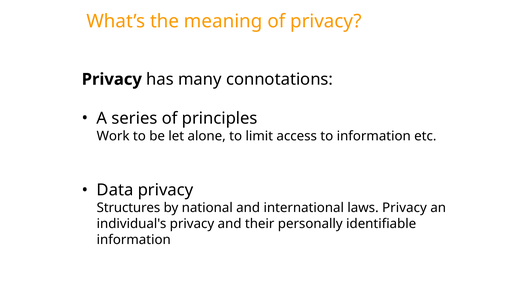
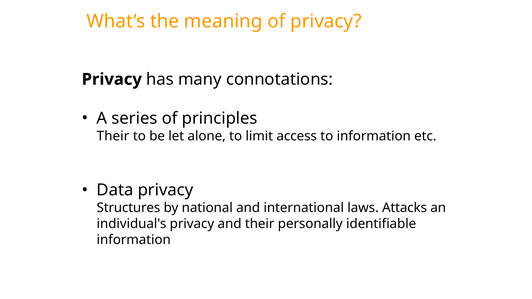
Work at (113, 136): Work -> Their
laws Privacy: Privacy -> Attacks
